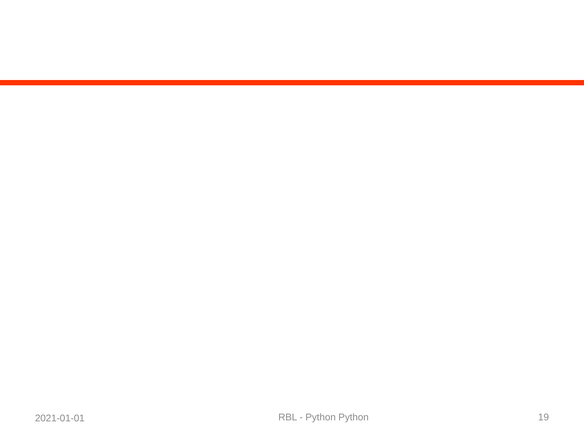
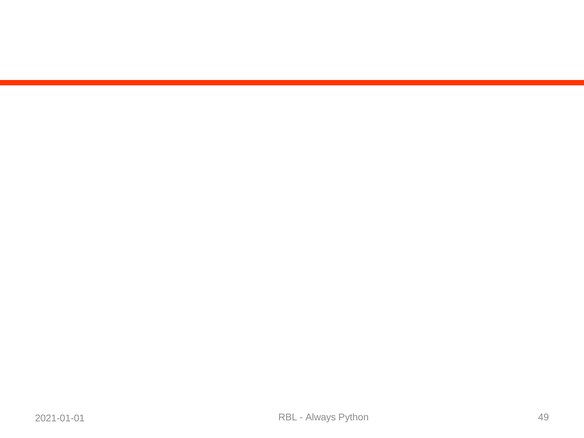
Python at (321, 417): Python -> Always
19: 19 -> 49
